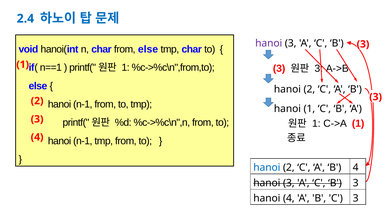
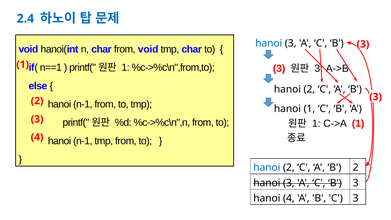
hanoi at (269, 43) colour: purple -> blue
from else: else -> void
B 4: 4 -> 2
